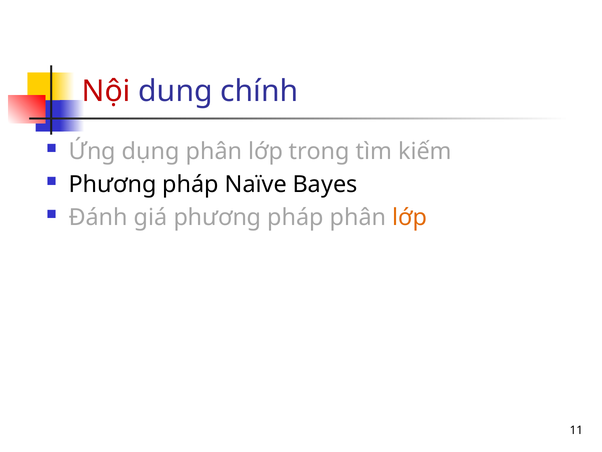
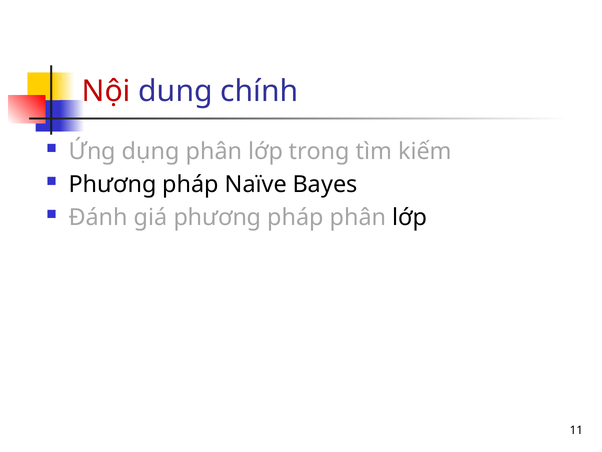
lớp at (410, 217) colour: orange -> black
